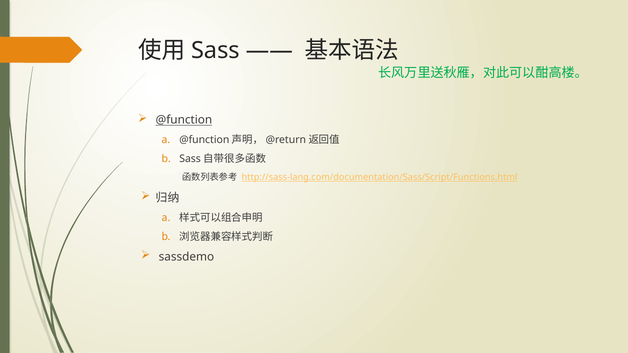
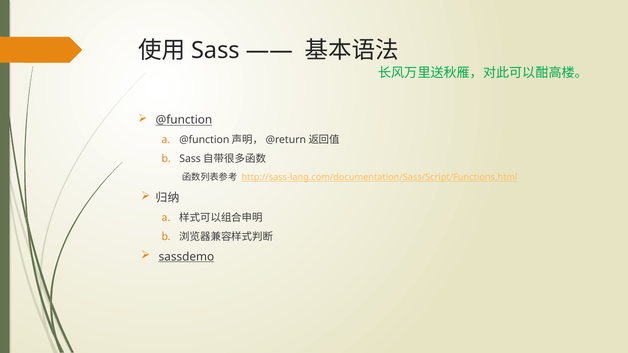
sassdemo underline: none -> present
